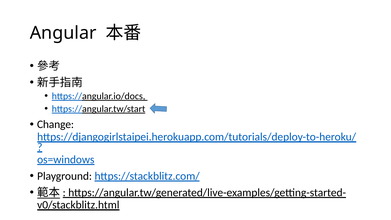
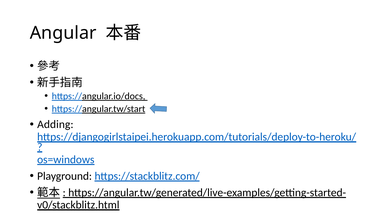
Change: Change -> Adding
